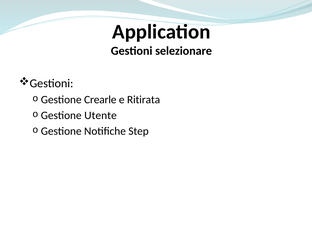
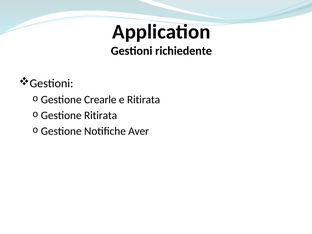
selezionare: selezionare -> richiedente
Gestione Utente: Utente -> Ritirata
Step: Step -> Aver
